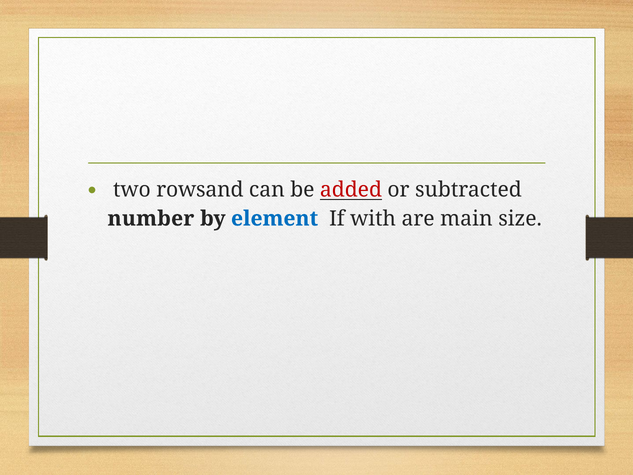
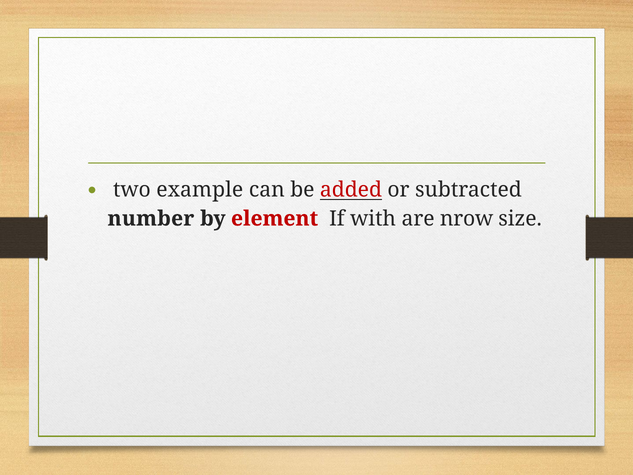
rowsand: rowsand -> example
element colour: blue -> red
main: main -> nrow
